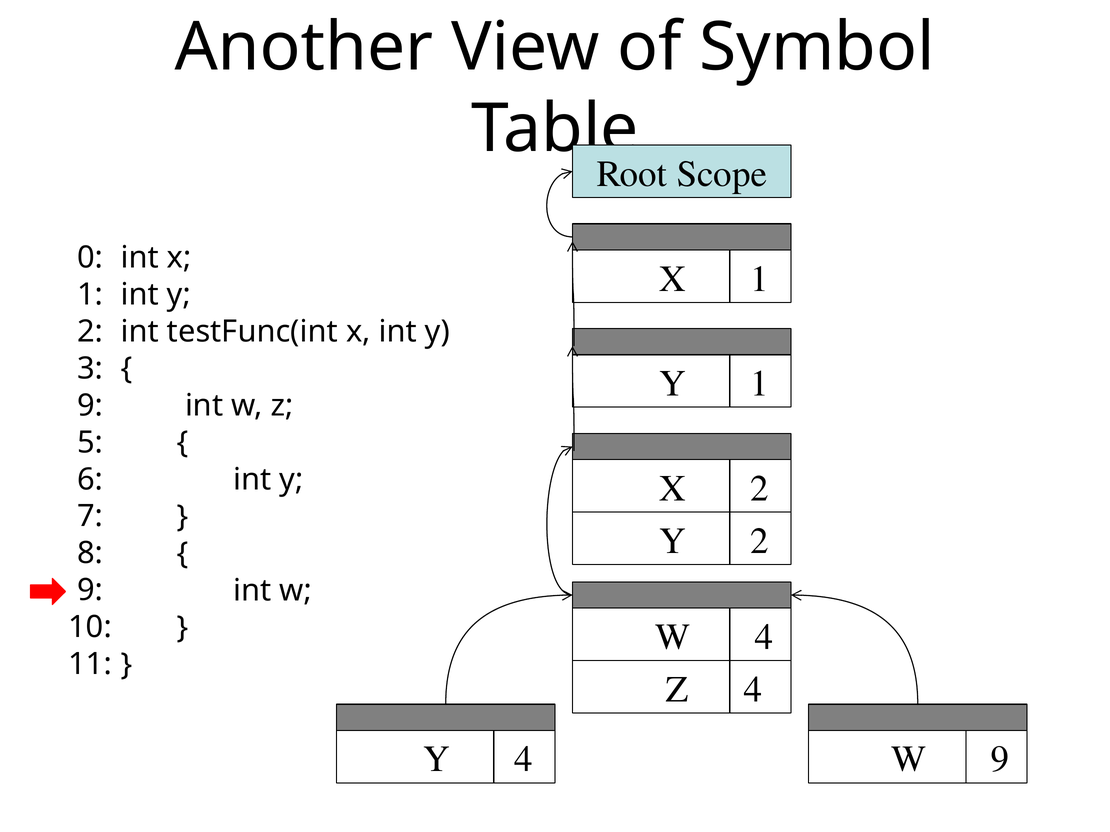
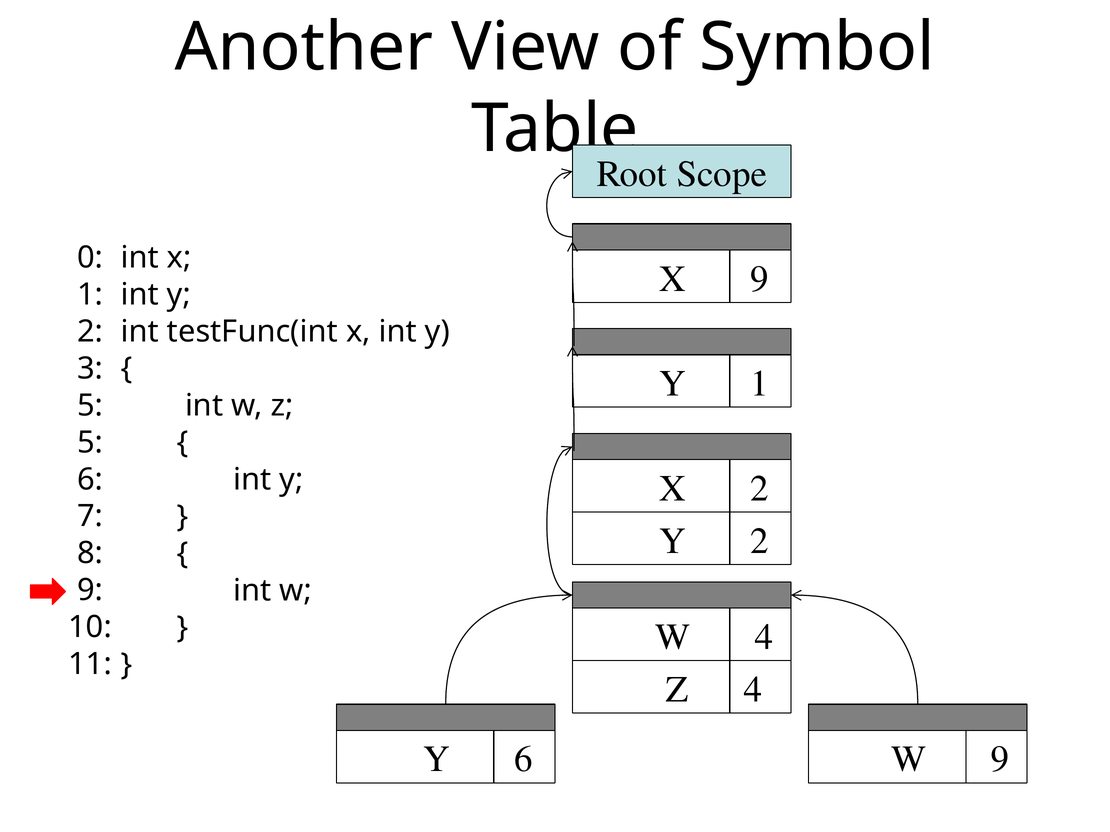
X 1: 1 -> 9
9 at (90, 406): 9 -> 5
Y 4: 4 -> 6
